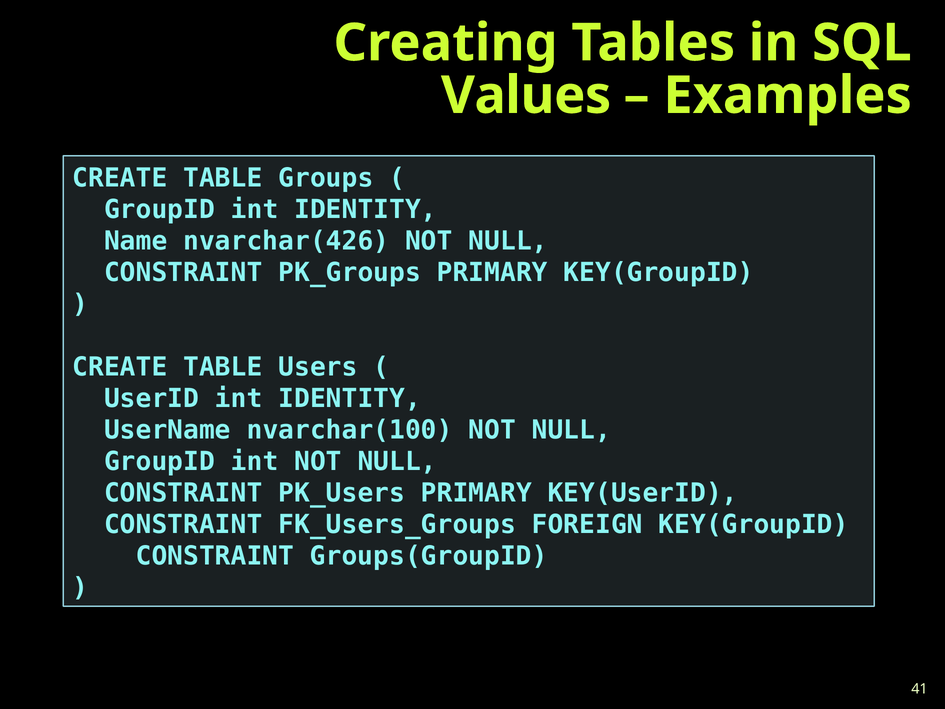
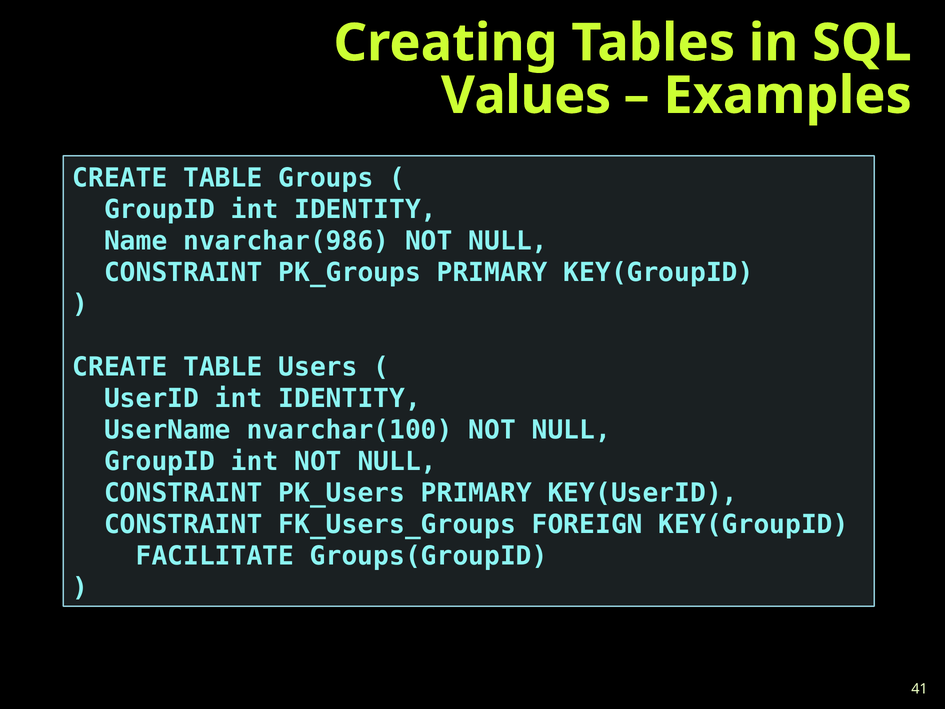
nvarchar(426: nvarchar(426 -> nvarchar(986
CONSTRAINT at (215, 556): CONSTRAINT -> FACILITATE
